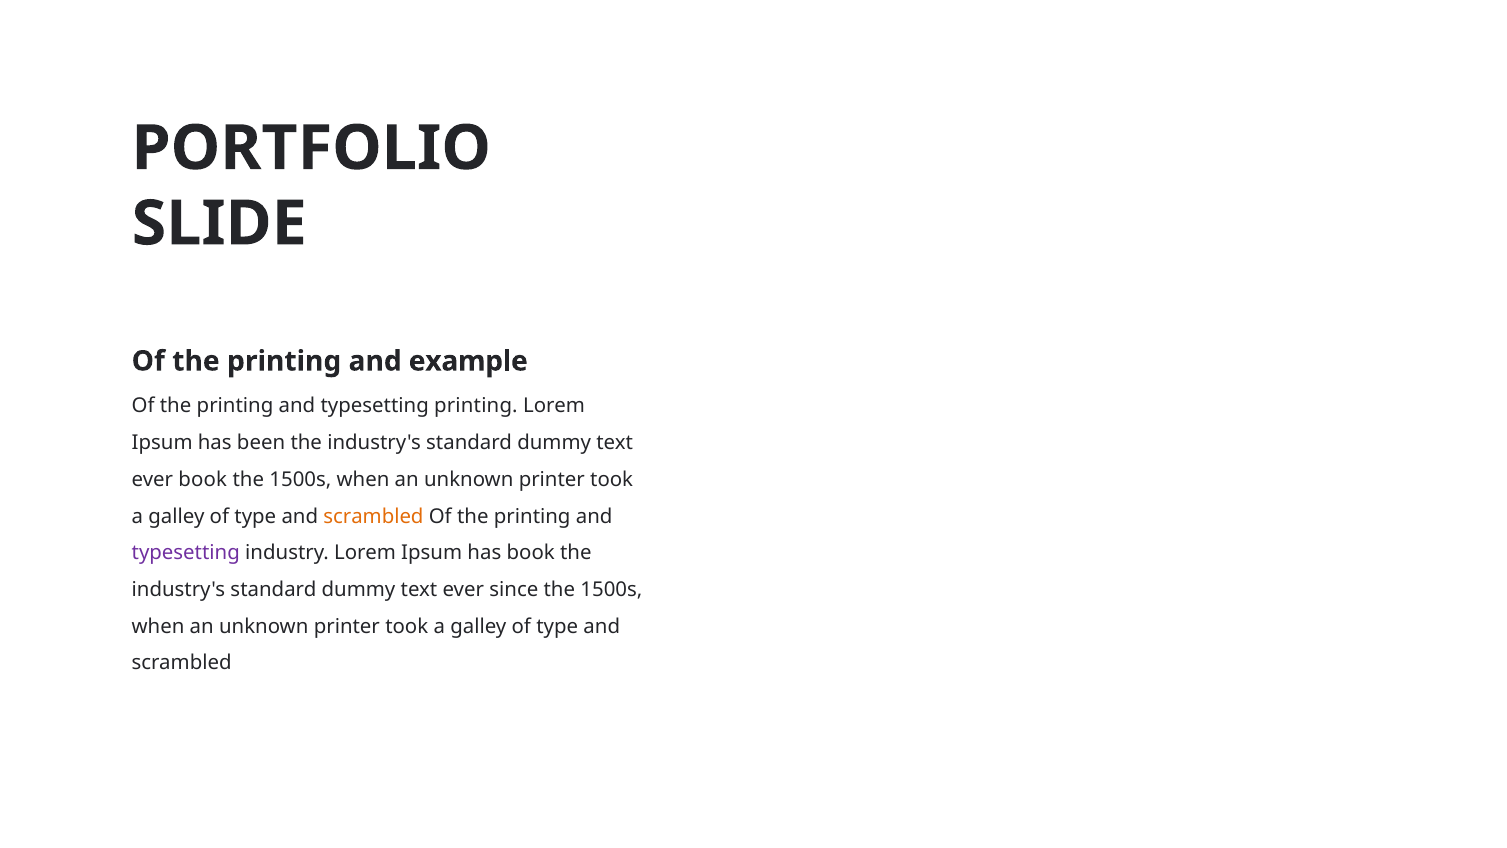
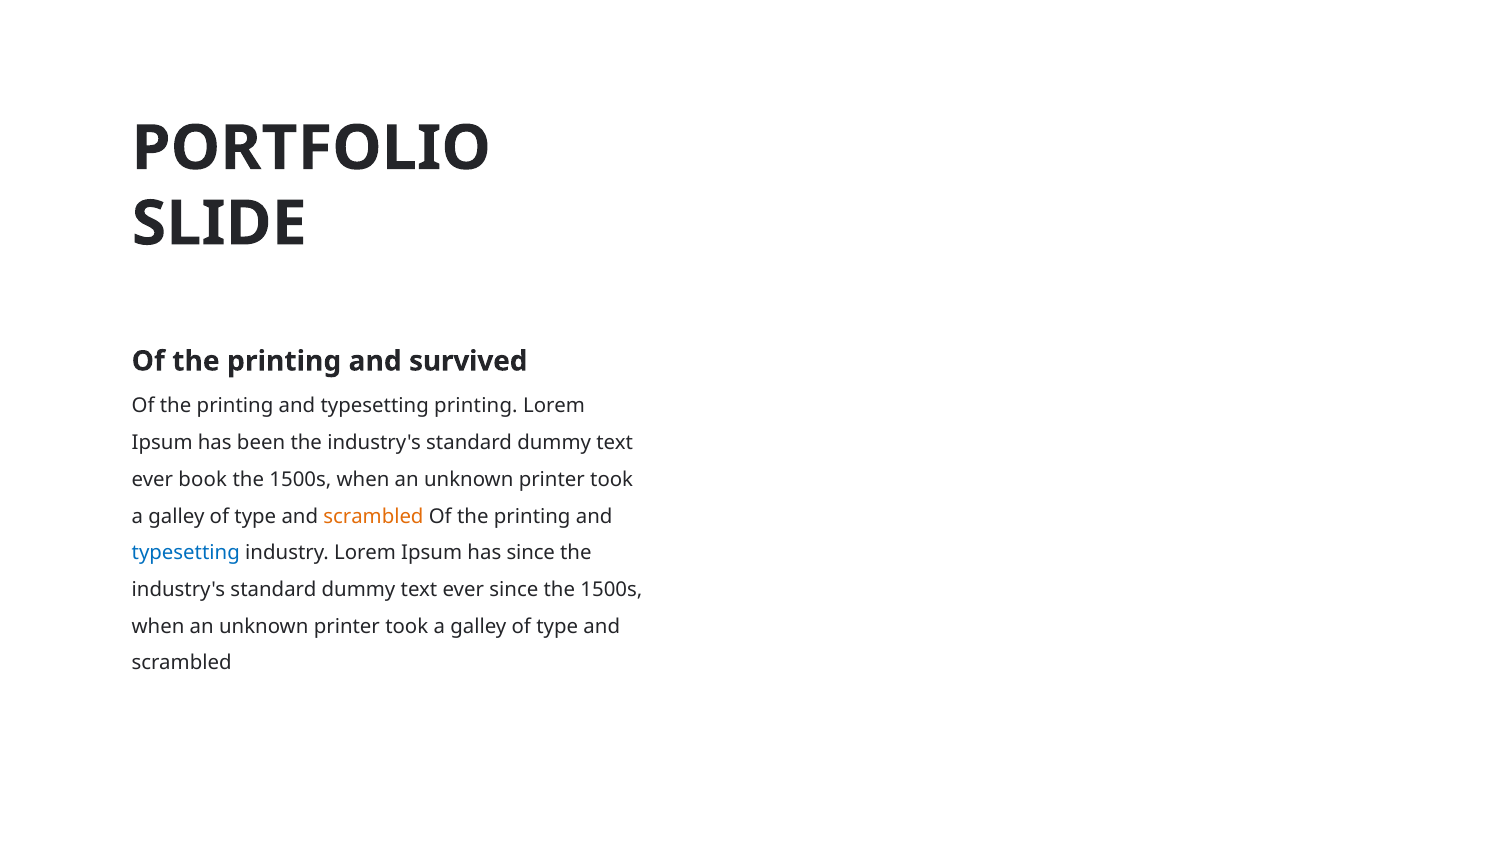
example: example -> survived
typesetting at (186, 553) colour: purple -> blue
has book: book -> since
